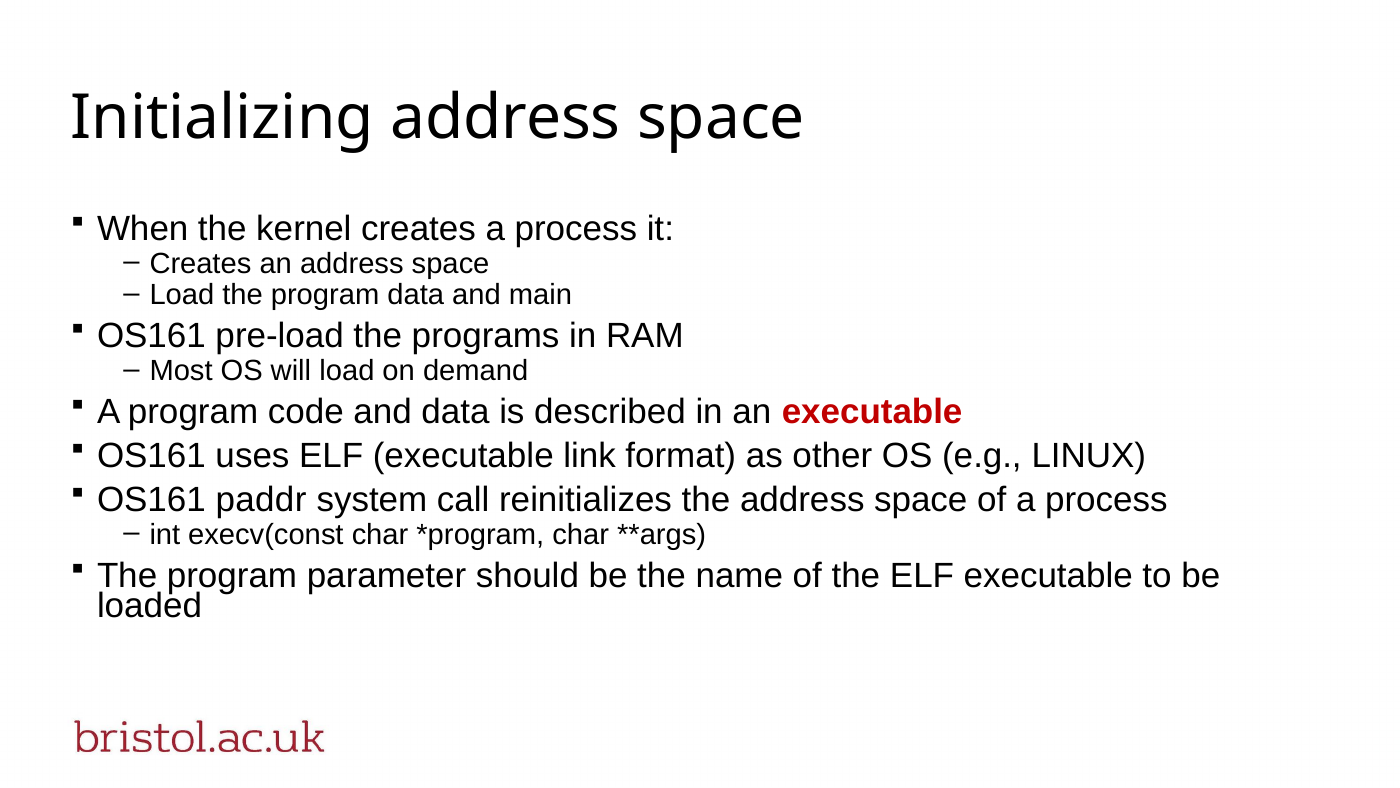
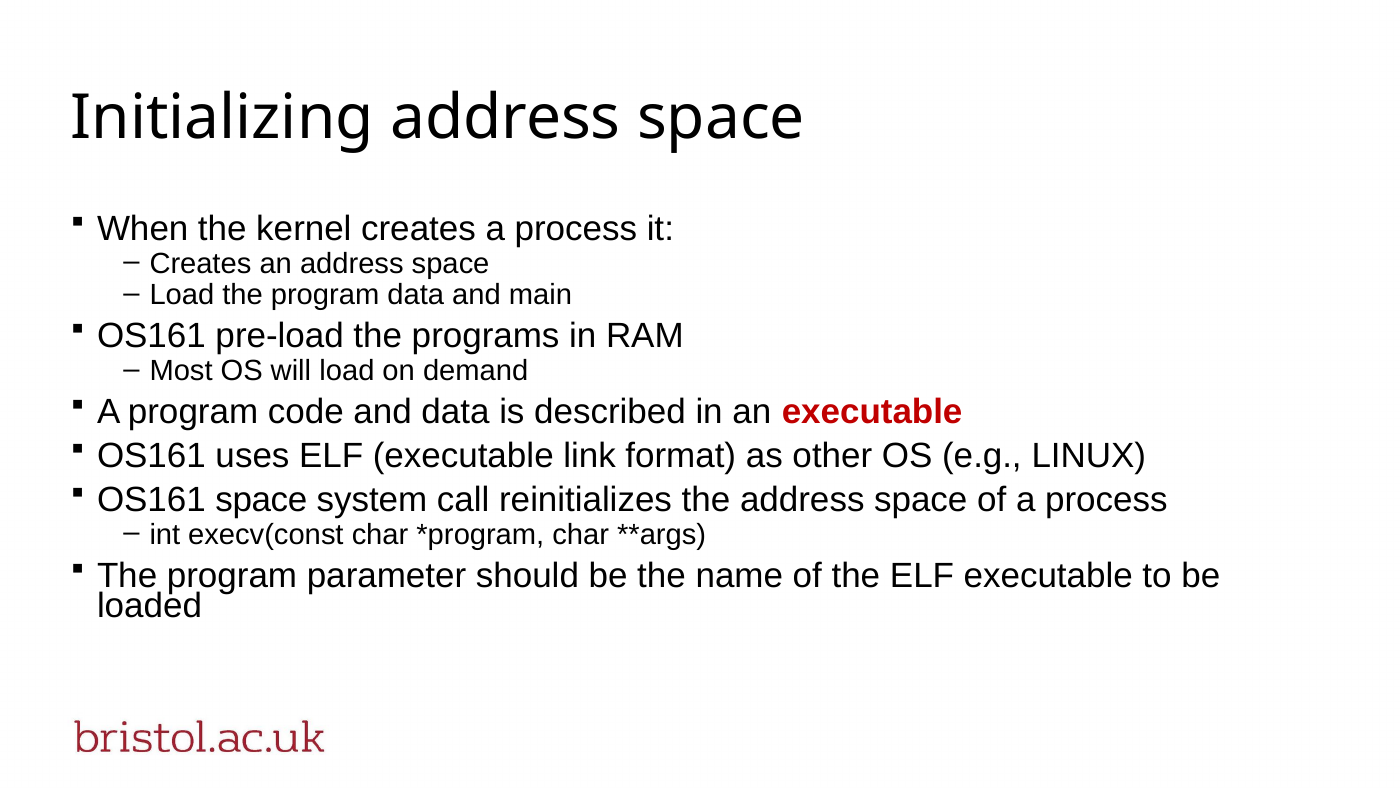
OS161 paddr: paddr -> space
